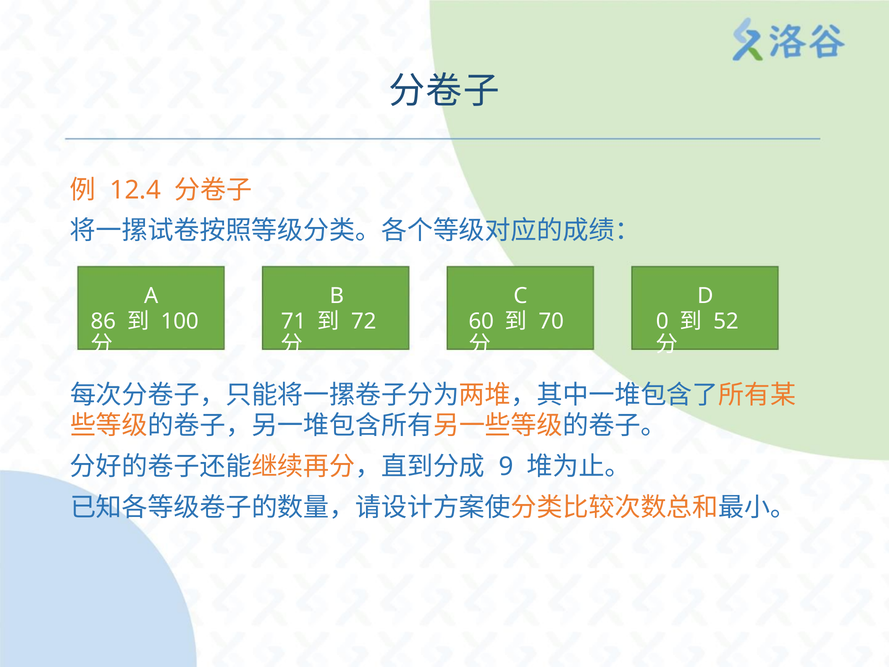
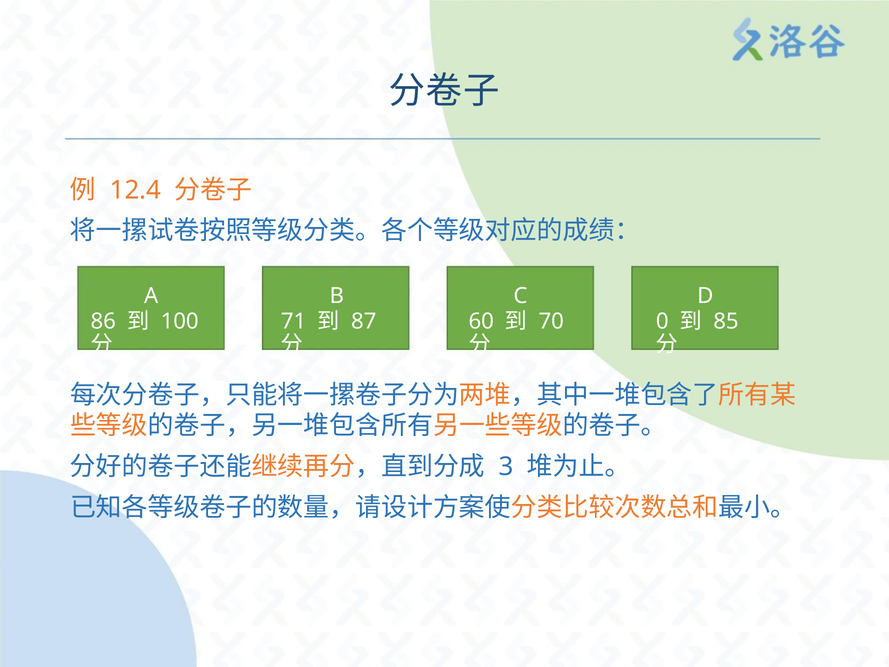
72: 72 -> 87
52: 52 -> 85
9: 9 -> 3
